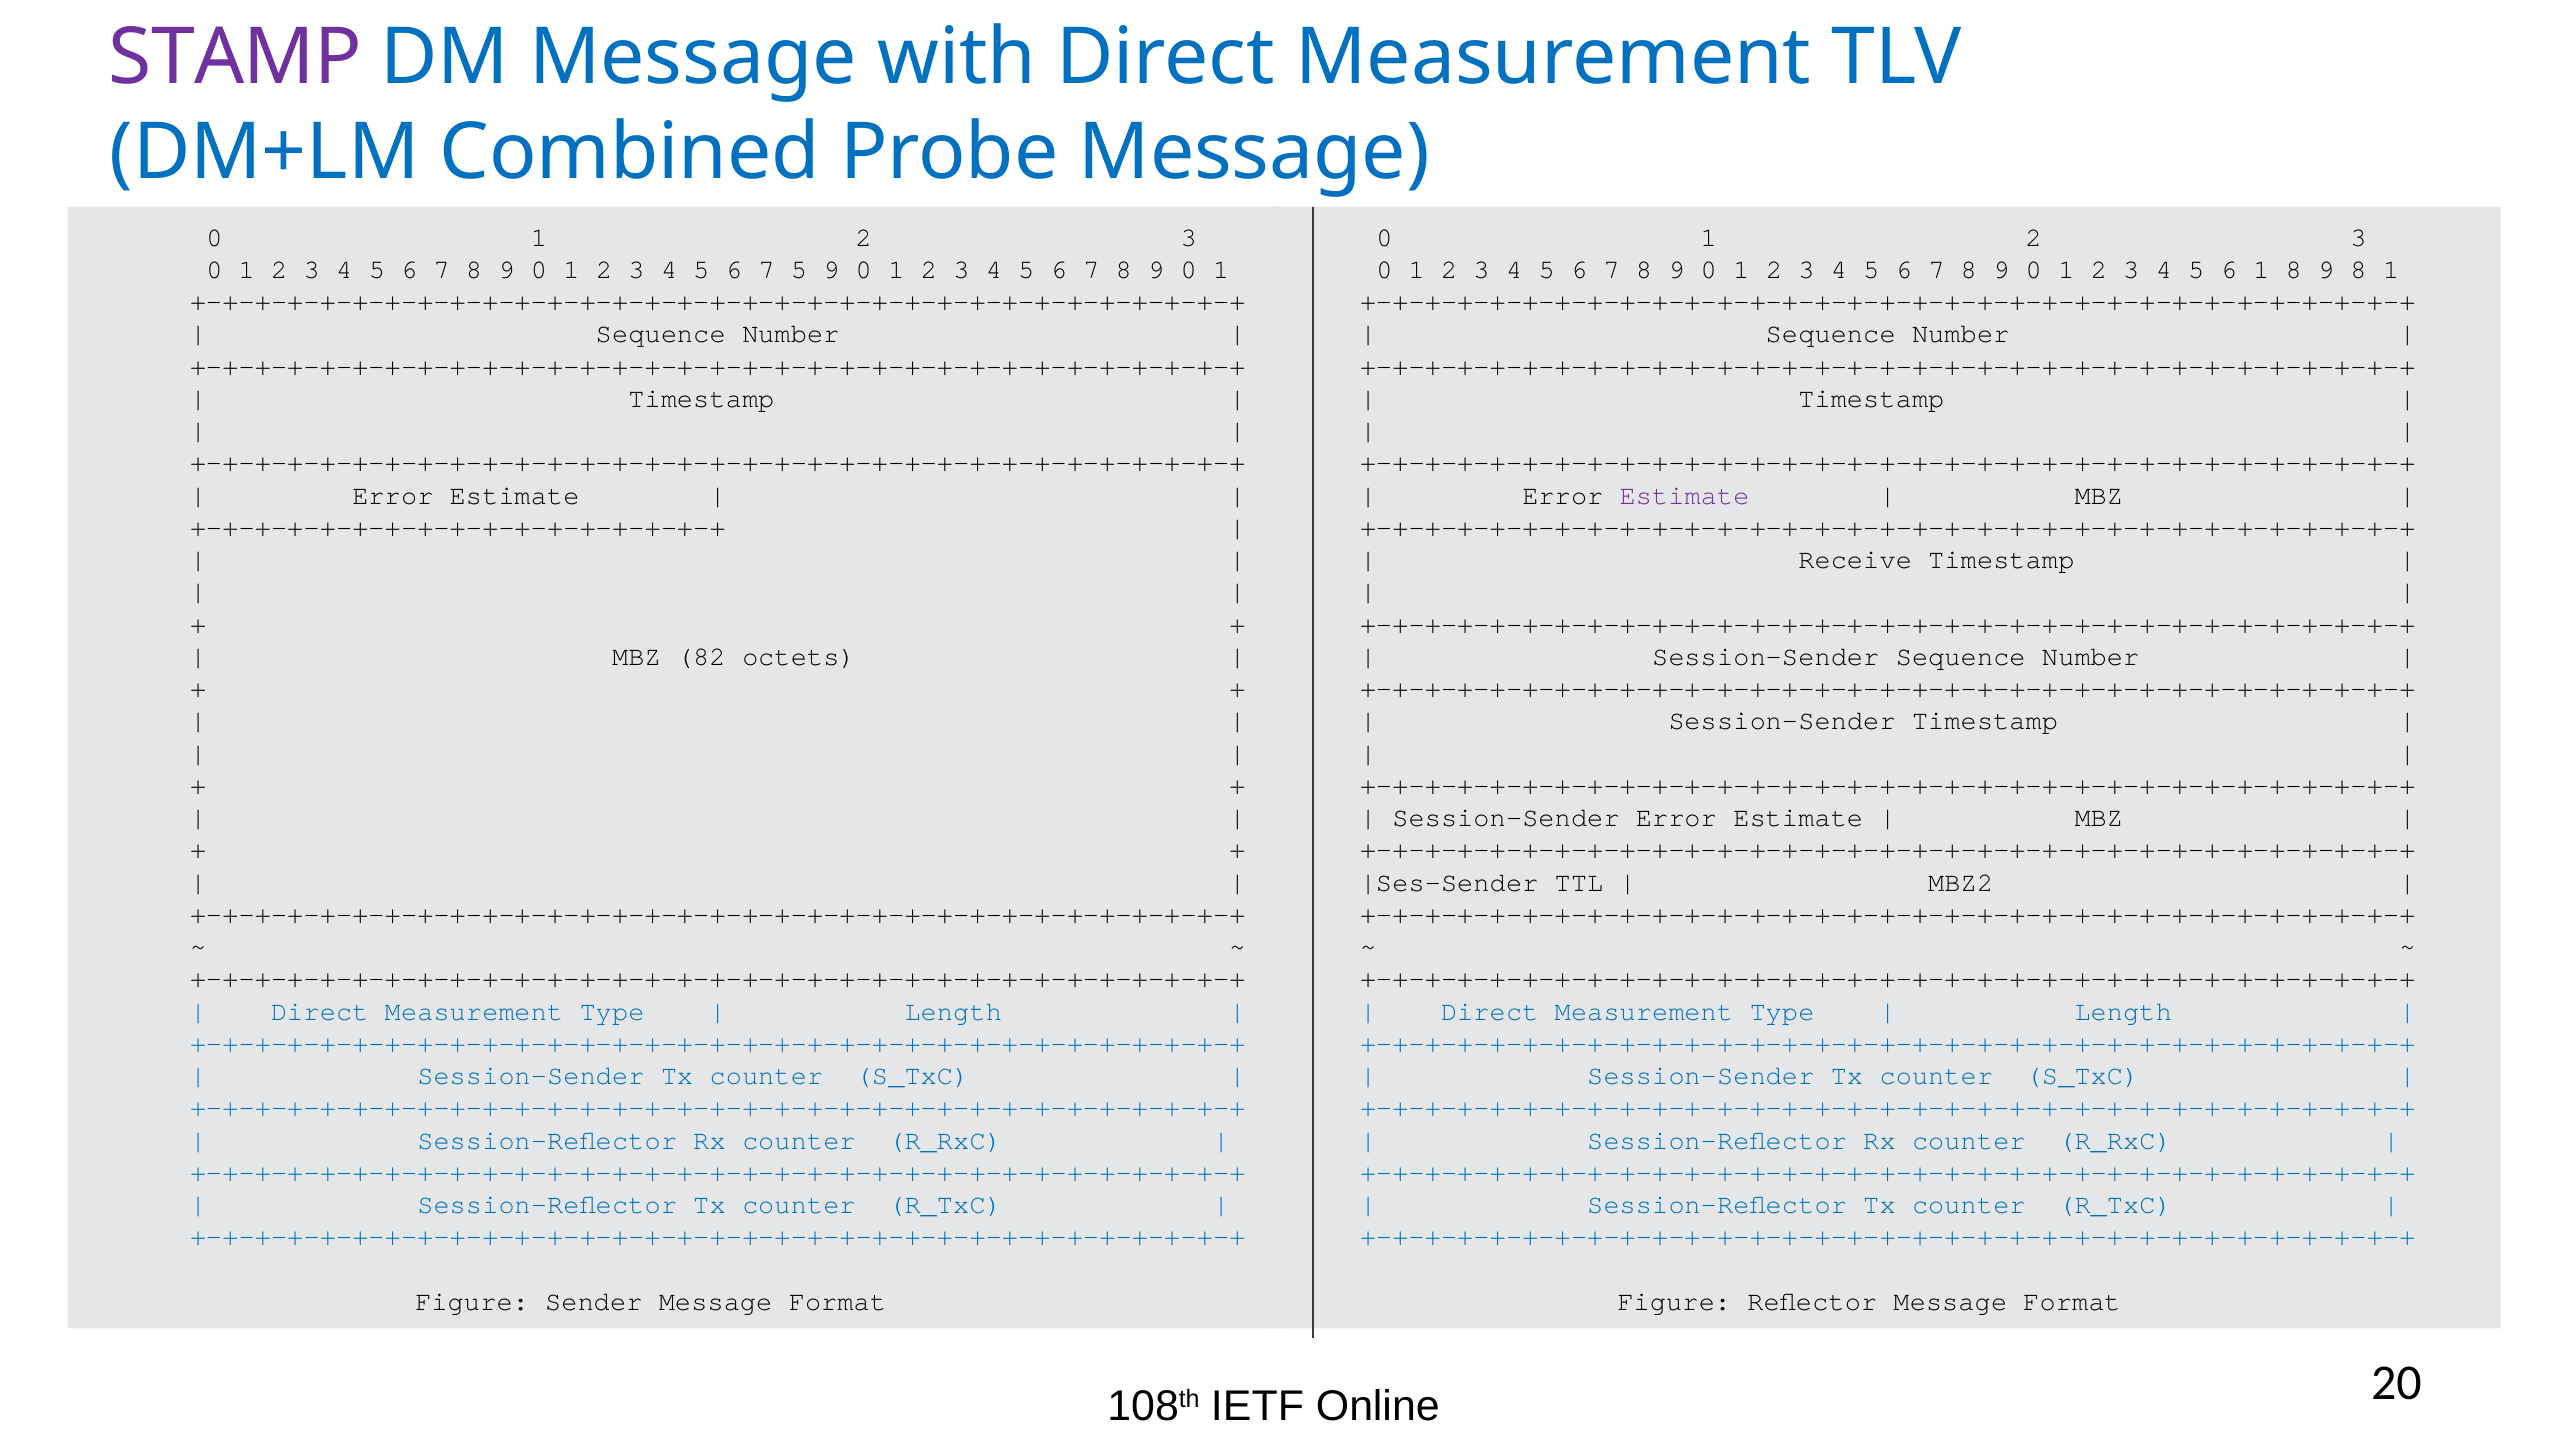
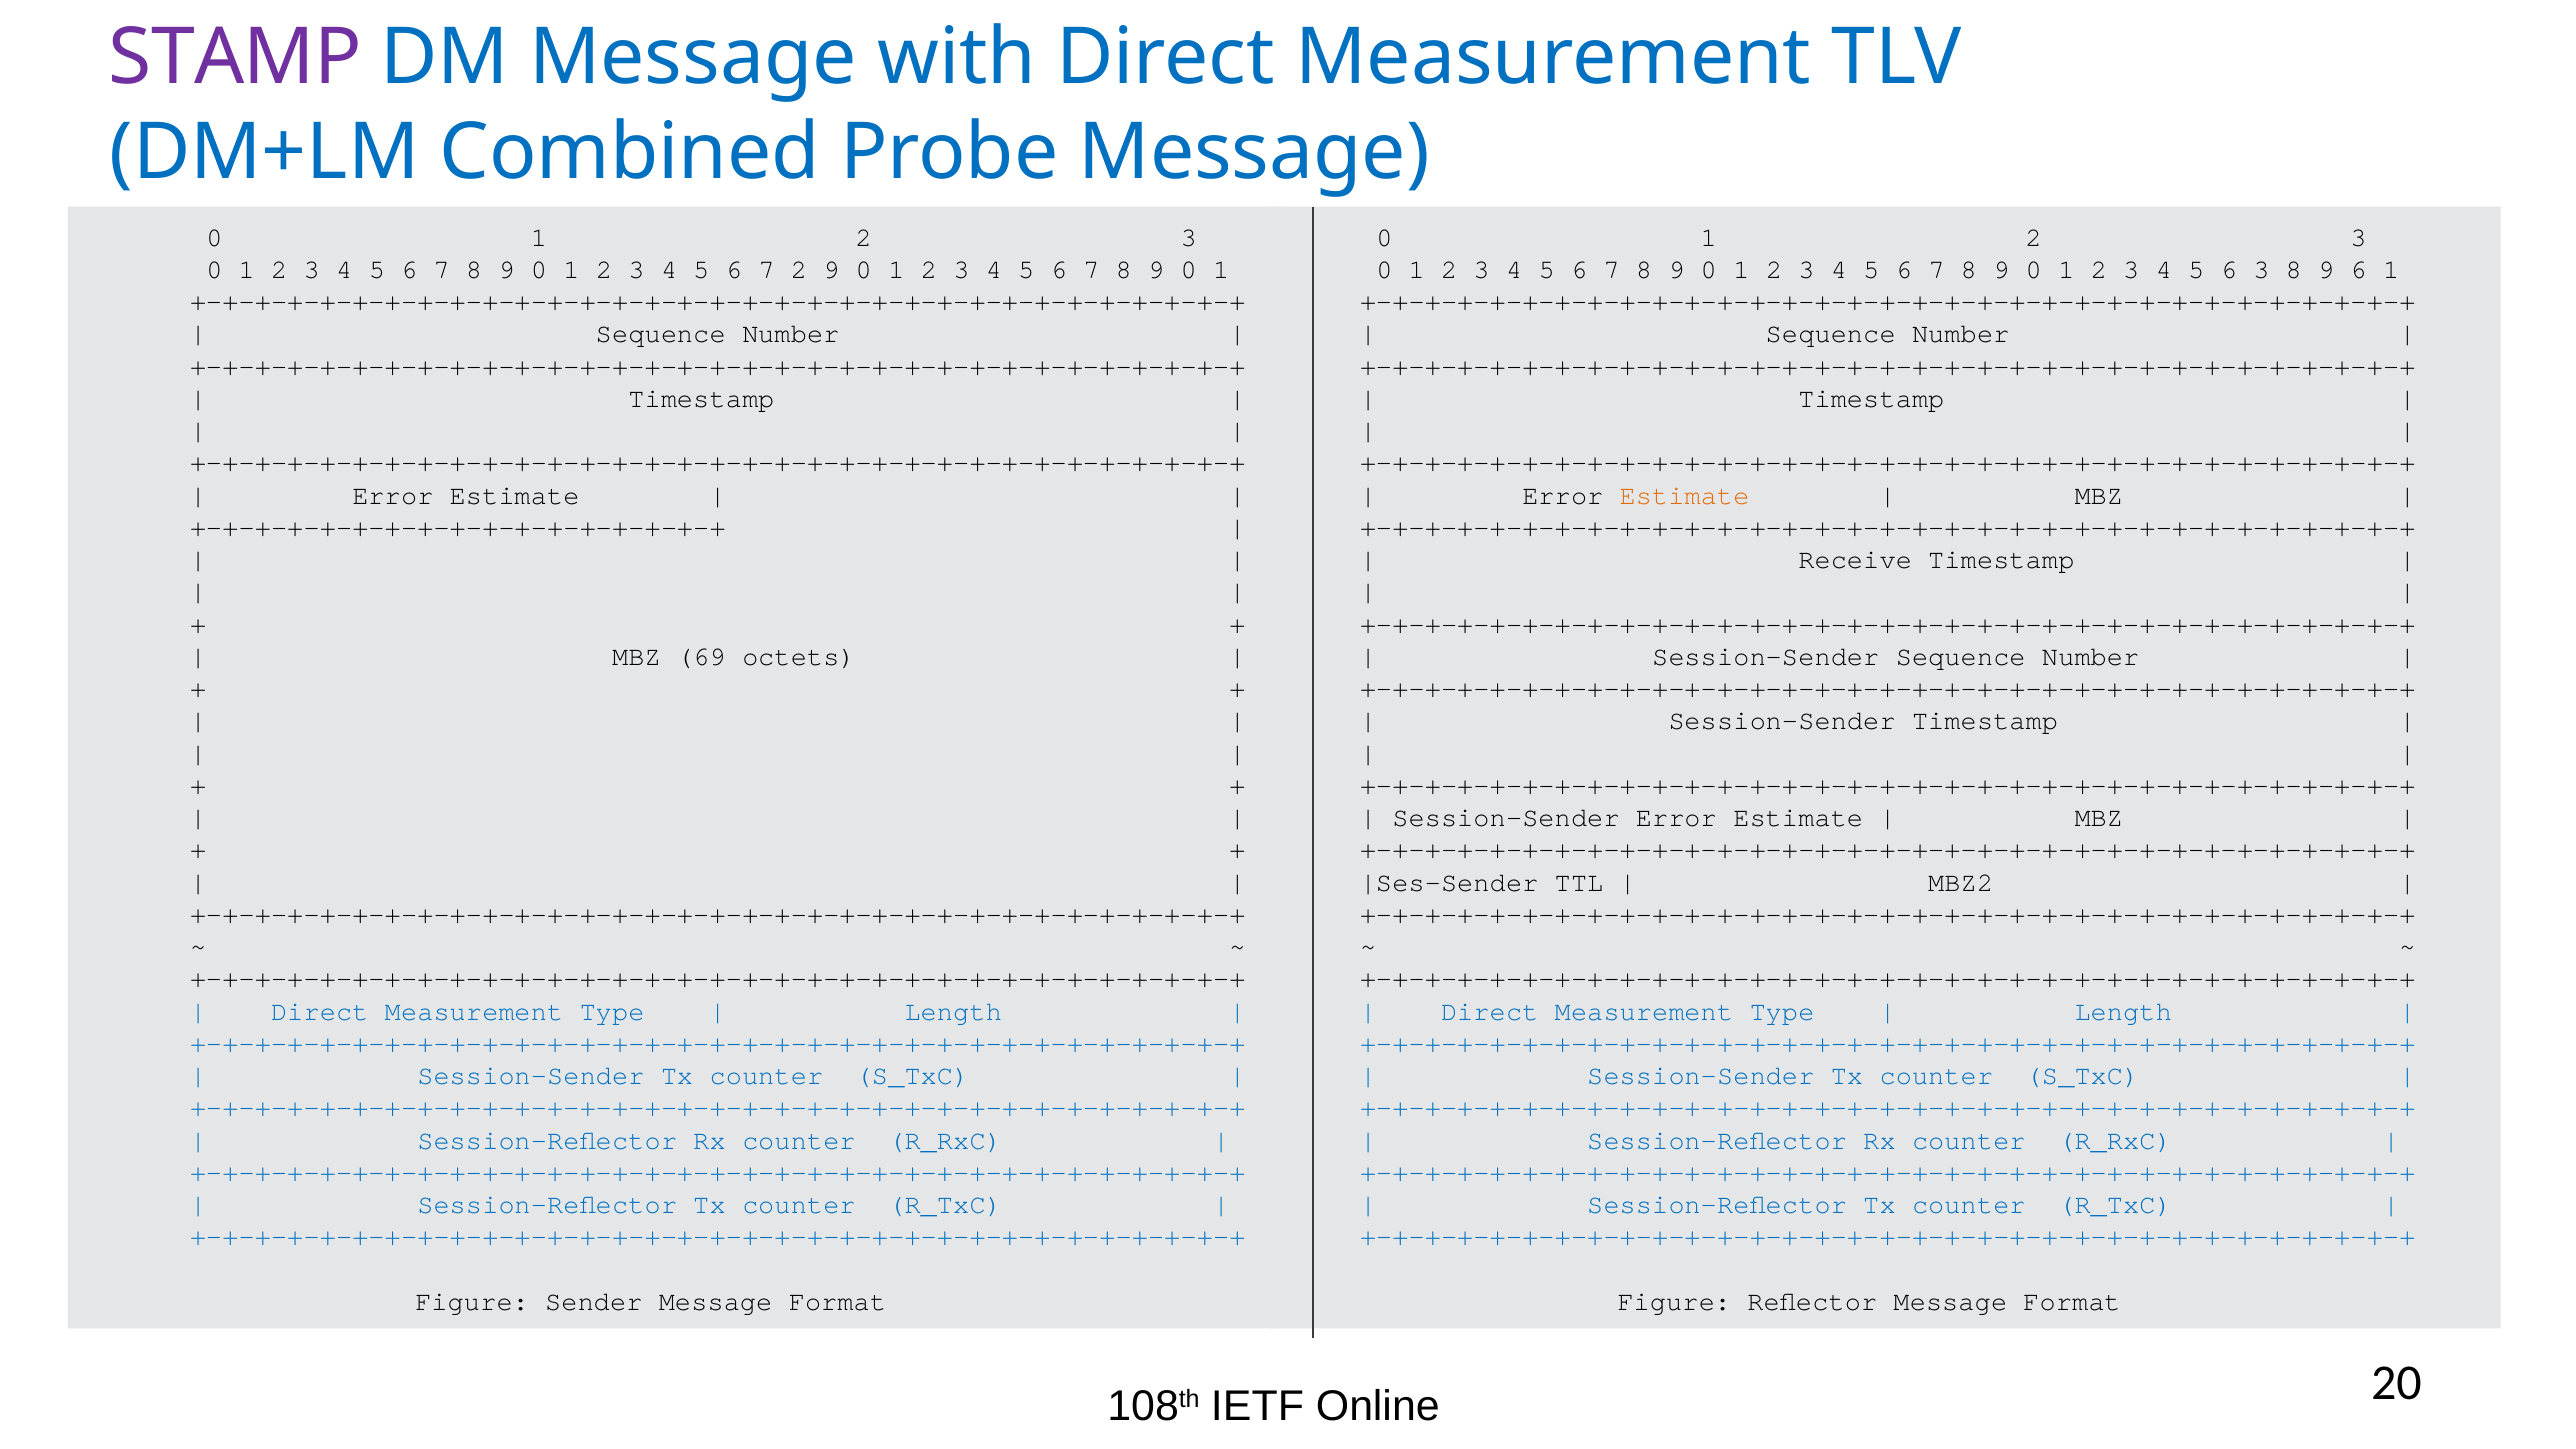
7 5: 5 -> 2
6 1: 1 -> 3
9 8: 8 -> 6
Estimate at (1684, 495) colour: purple -> orange
82: 82 -> 69
